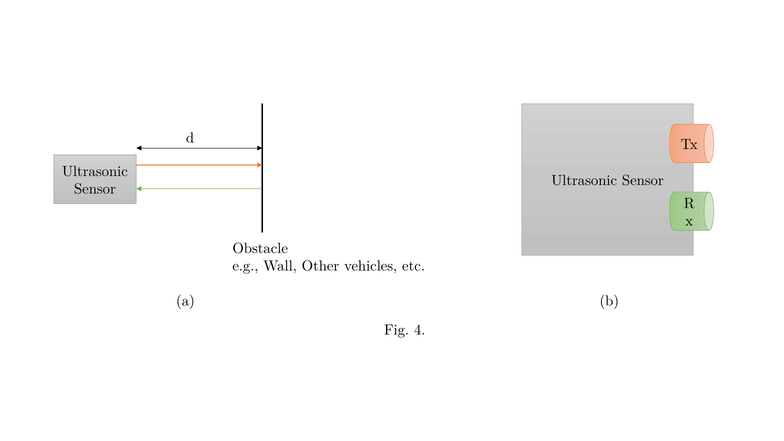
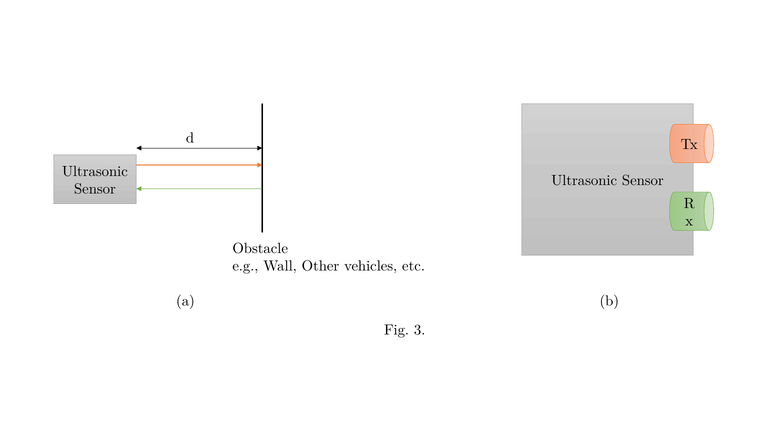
4: 4 -> 3
